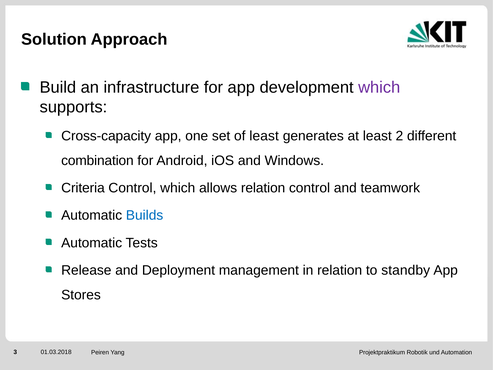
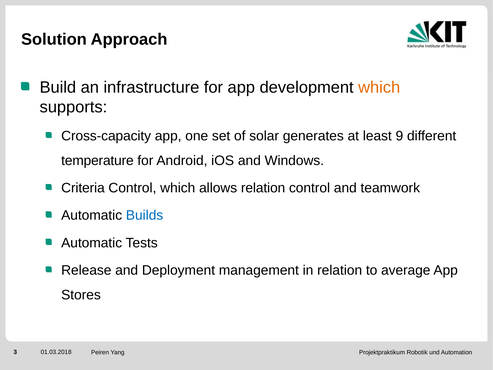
which at (379, 87) colour: purple -> orange
of least: least -> solar
2: 2 -> 9
combination: combination -> temperature
standby: standby -> average
